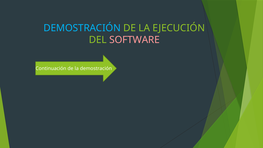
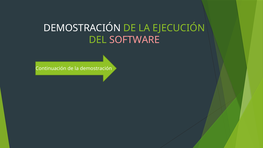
DEMOSTRACIÓN at (82, 28) colour: light blue -> white
